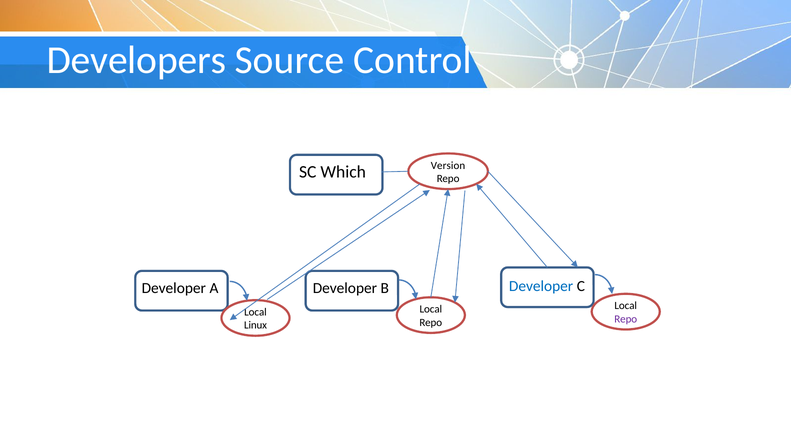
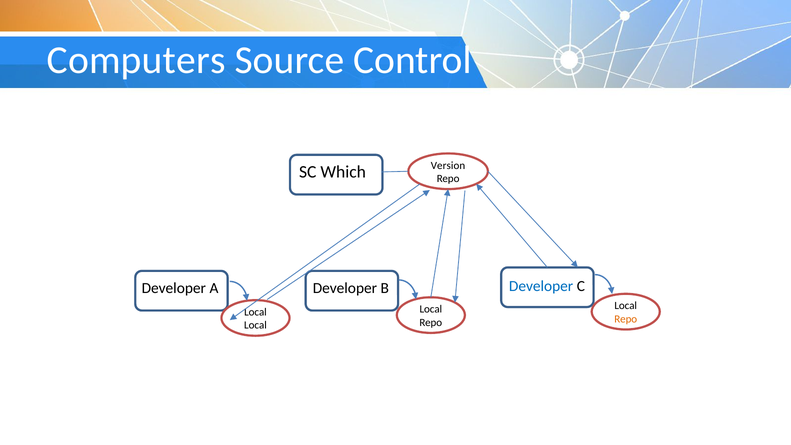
Developers: Developers -> Computers
Repo at (626, 319) colour: purple -> orange
Linux at (256, 325): Linux -> Local
